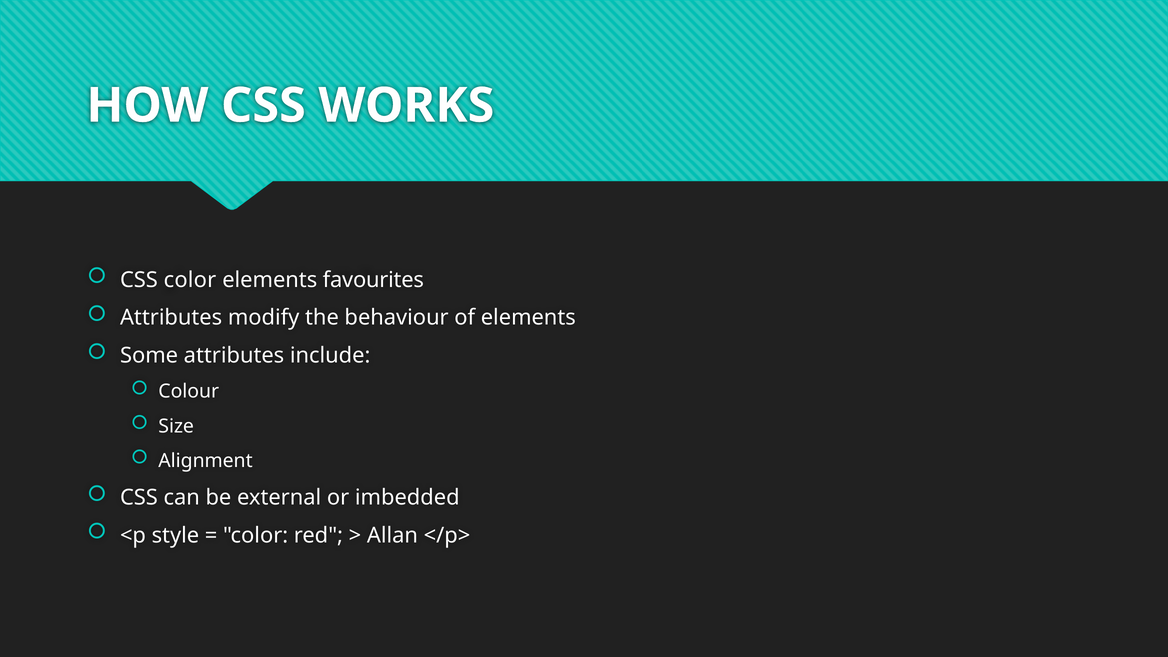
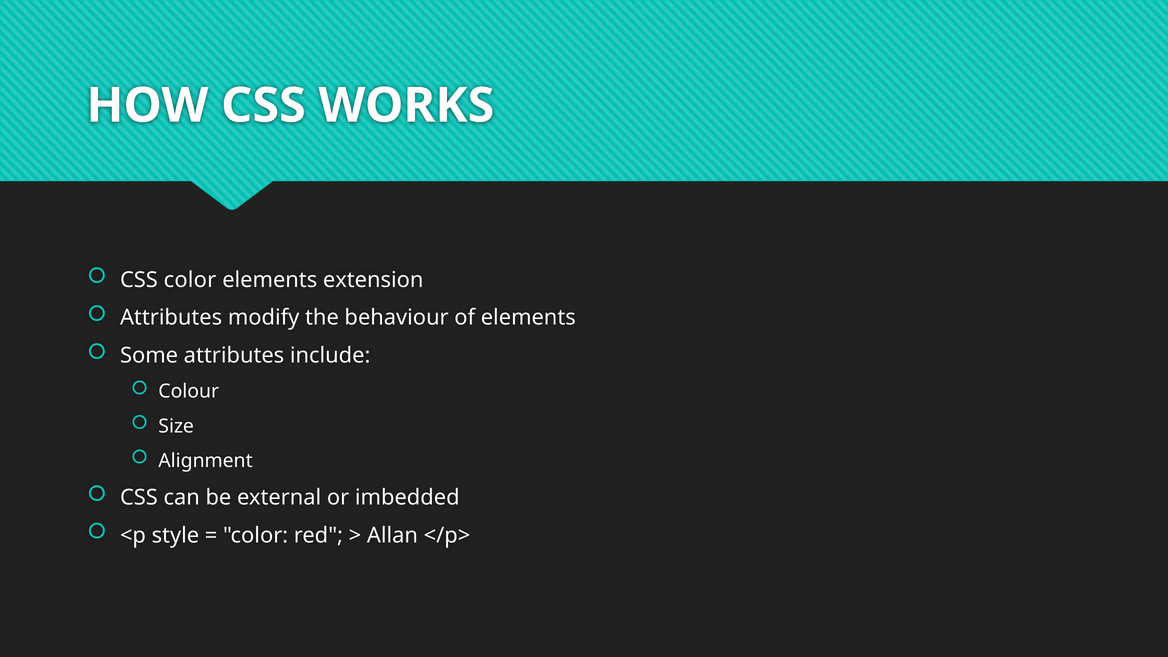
favourites: favourites -> extension
